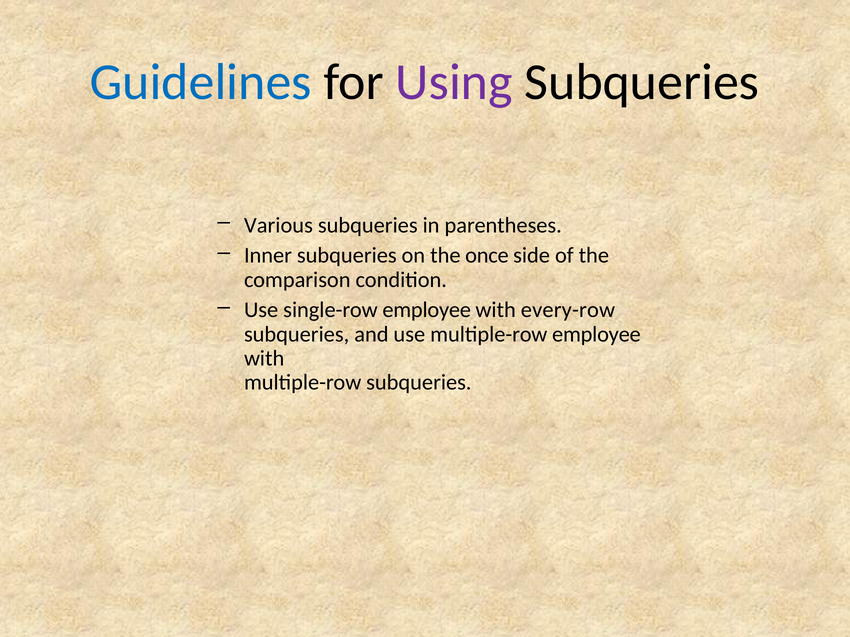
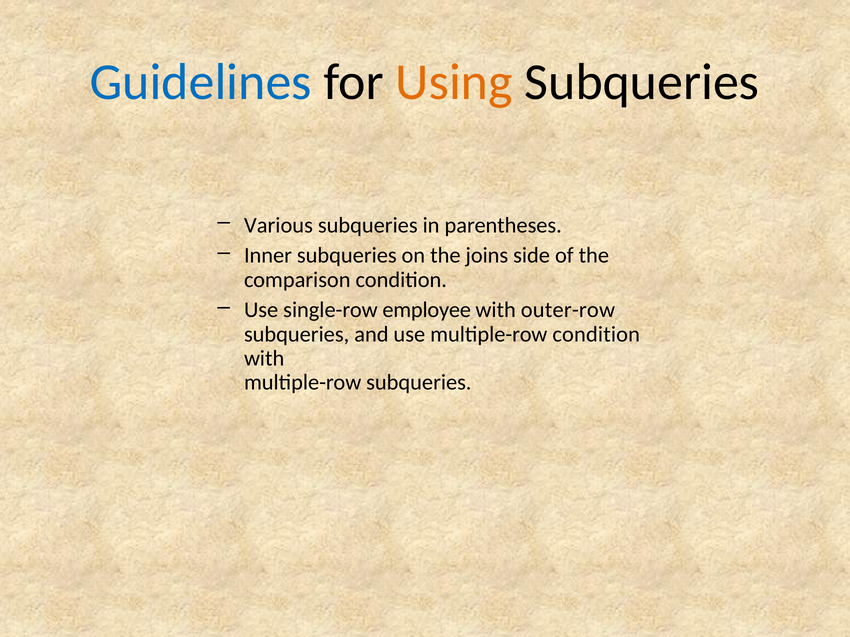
Using colour: purple -> orange
once: once -> joins
every-row: every-row -> outer-row
multiple-row employee: employee -> condition
